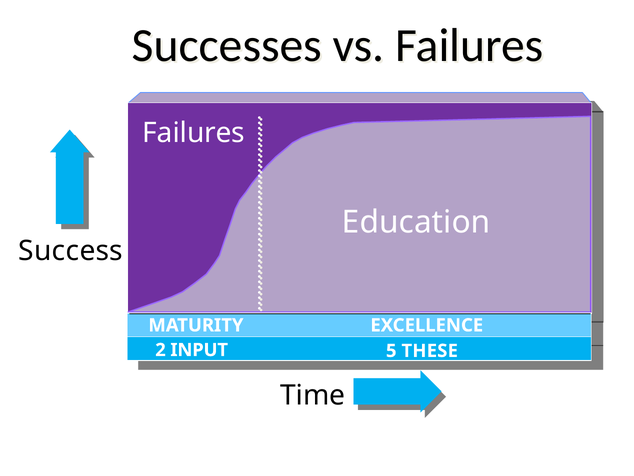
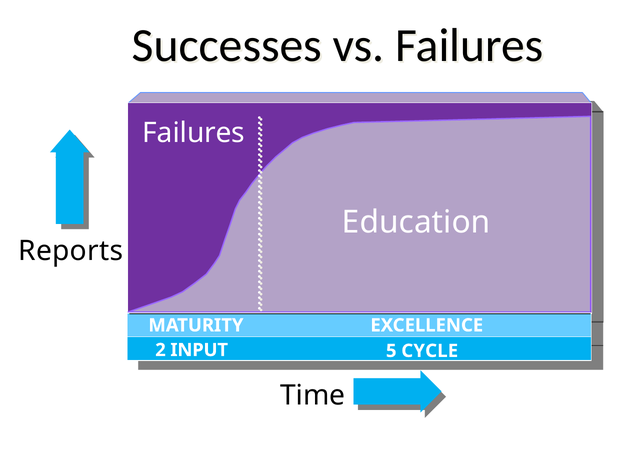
Success: Success -> Reports
THESE: THESE -> CYCLE
